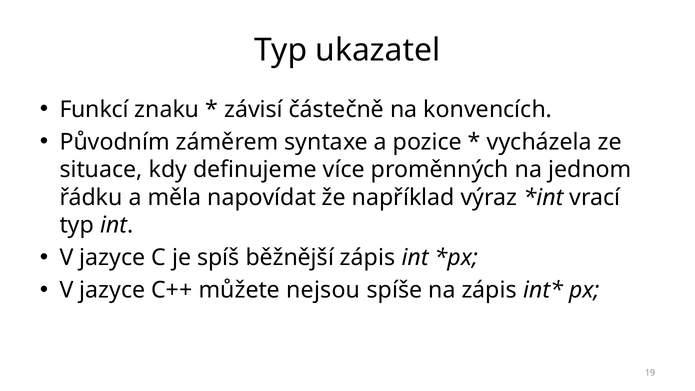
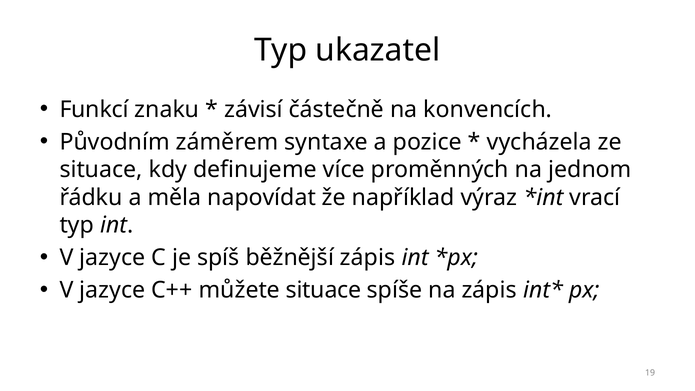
můžete nejsou: nejsou -> situace
